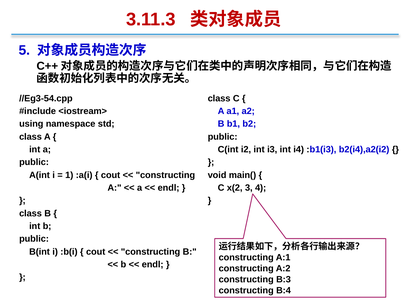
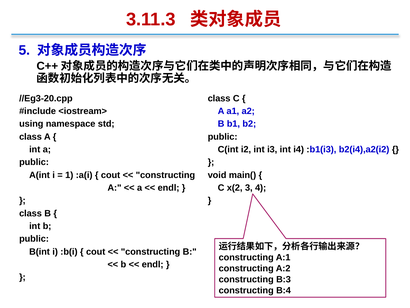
//Eg3-54.cpp: //Eg3-54.cpp -> //Eg3-20.cpp
